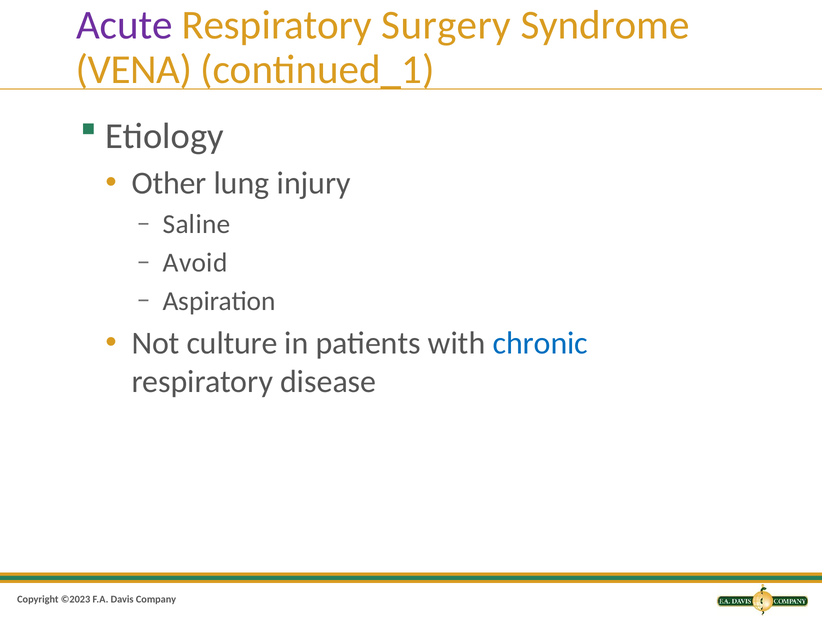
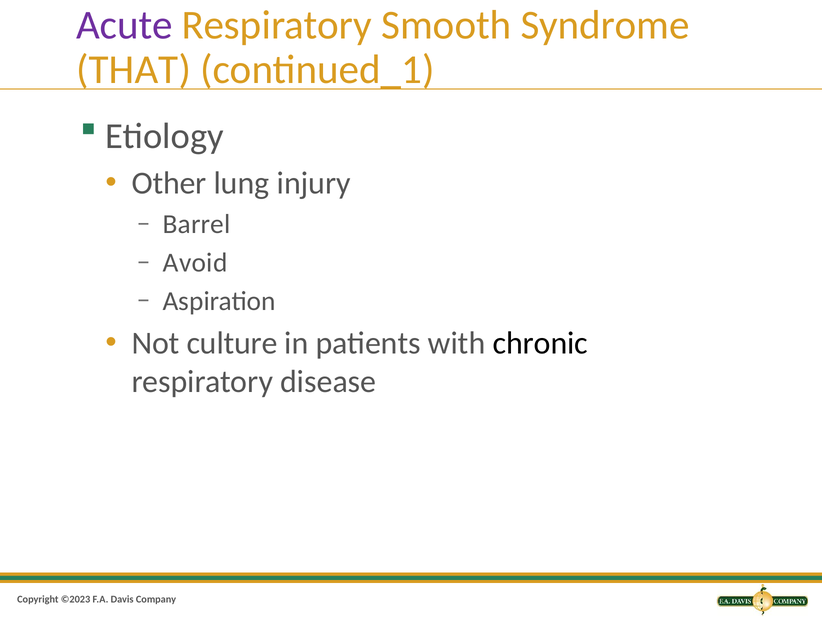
Surgery: Surgery -> Smooth
VENA: VENA -> THAT
Saline: Saline -> Barrel
chronic colour: blue -> black
